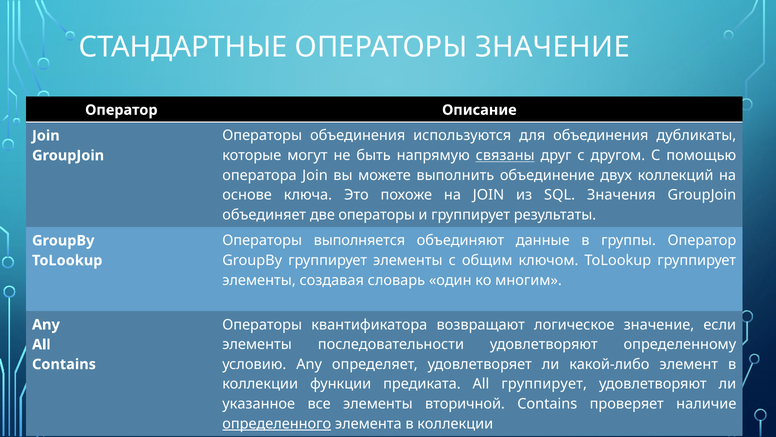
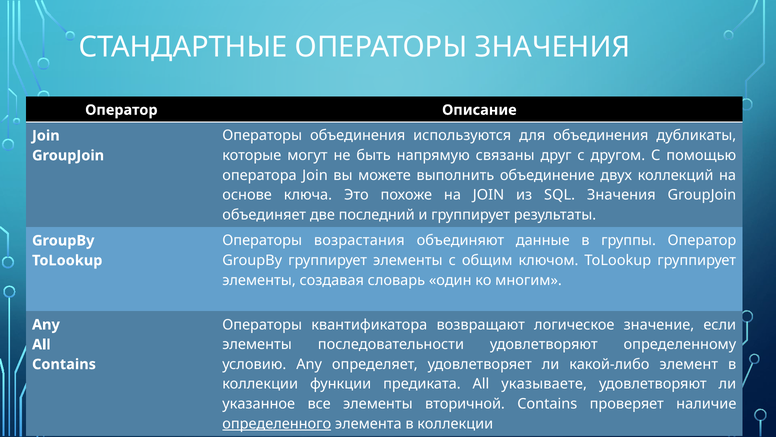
ОПЕРАТОРЫ ЗНАЧЕНИЕ: ЗНАЧЕНИЕ -> ЗНАЧЕНИЯ
связаны underline: present -> none
две операторы: операторы -> последний
выполняется: выполняется -> возрастания
All группирует: группирует -> указываете
